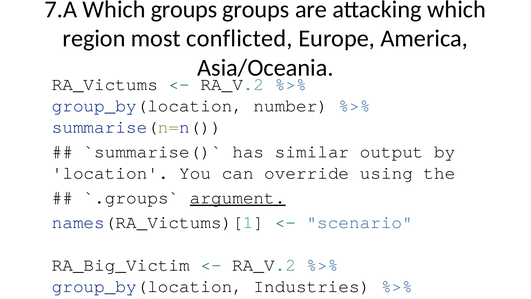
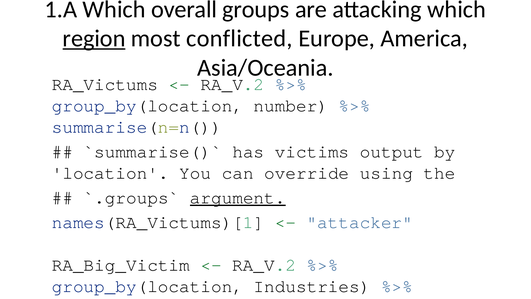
7.A: 7.A -> 1.A
Which groups: groups -> overall
region underline: none -> present
similar: similar -> victims
scenario: scenario -> attacker
